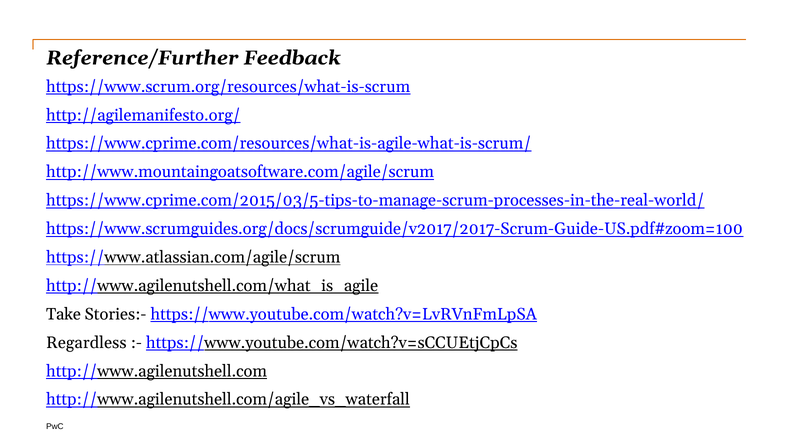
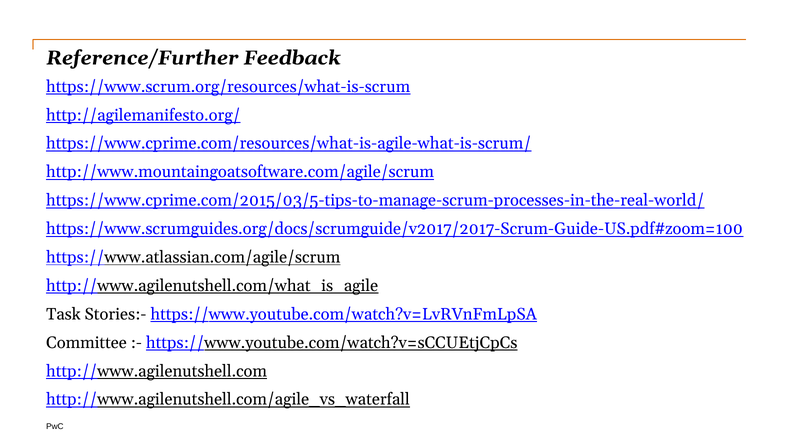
Take: Take -> Task
Regardless: Regardless -> Committee
